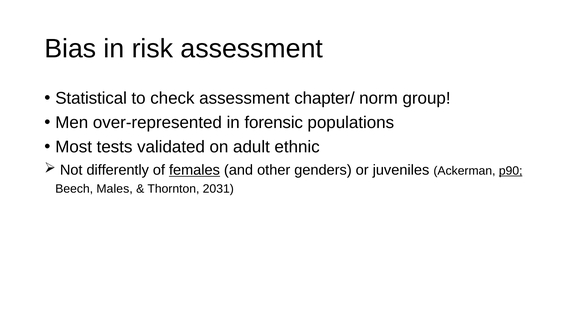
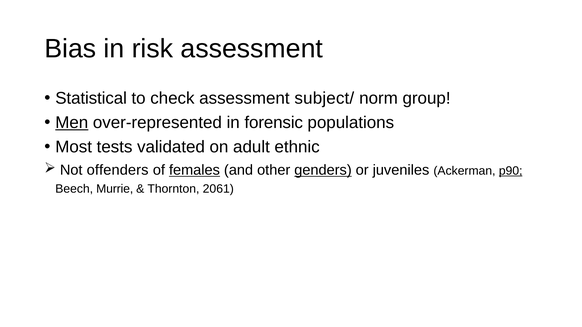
chapter/: chapter/ -> subject/
Men underline: none -> present
differently: differently -> offenders
genders underline: none -> present
Males: Males -> Murrie
2031: 2031 -> 2061
